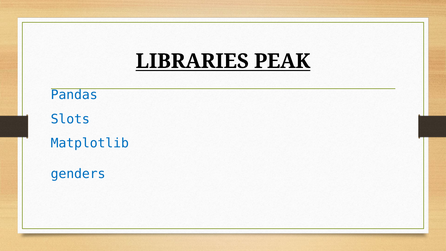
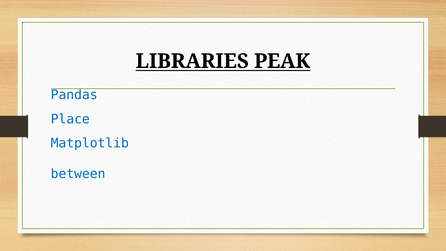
Slots: Slots -> Place
genders: genders -> between
